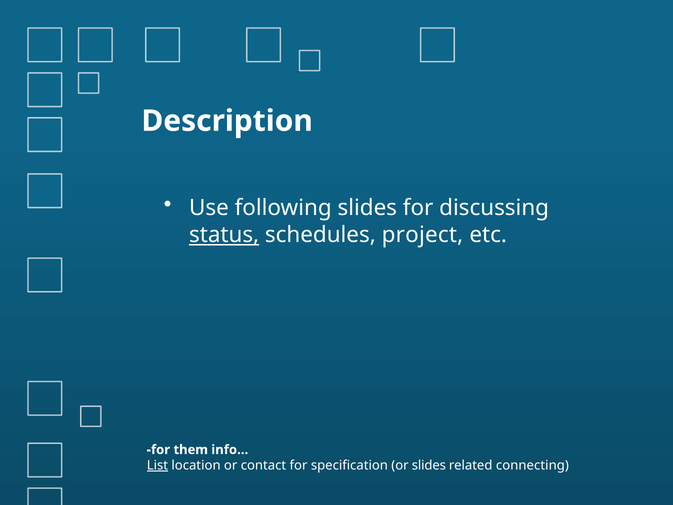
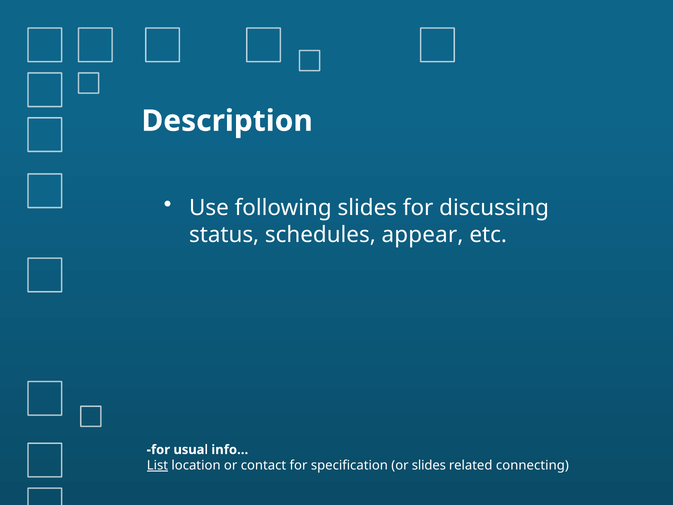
status underline: present -> none
project: project -> appear
them: them -> usual
